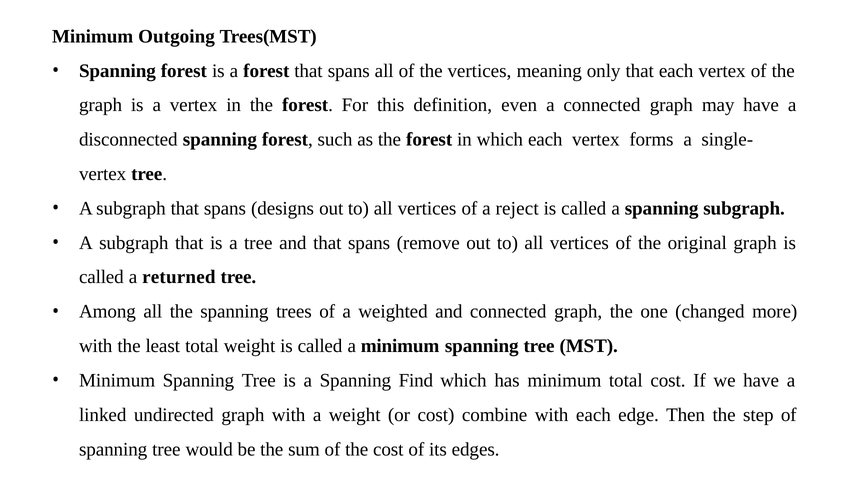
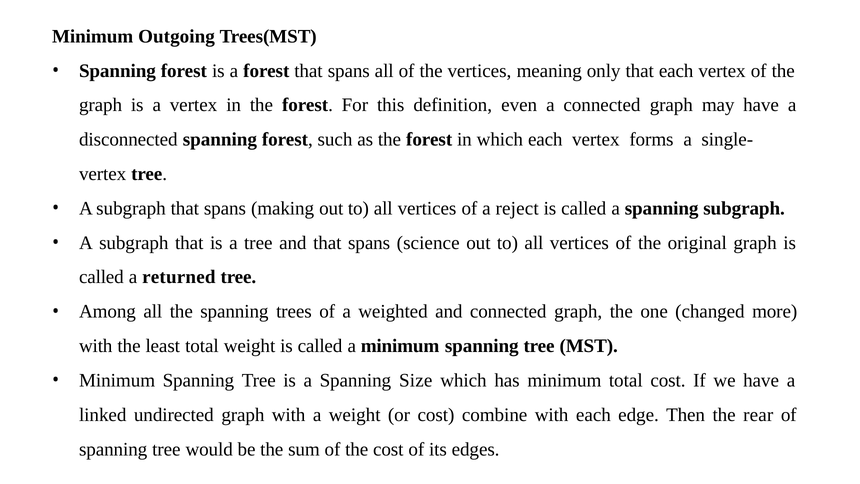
designs: designs -> making
remove: remove -> science
Find: Find -> Size
step: step -> rear
